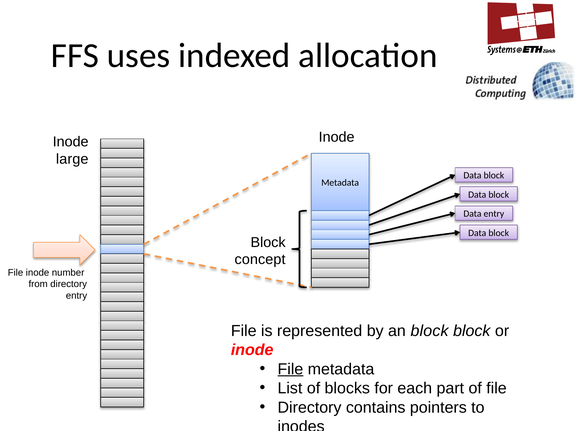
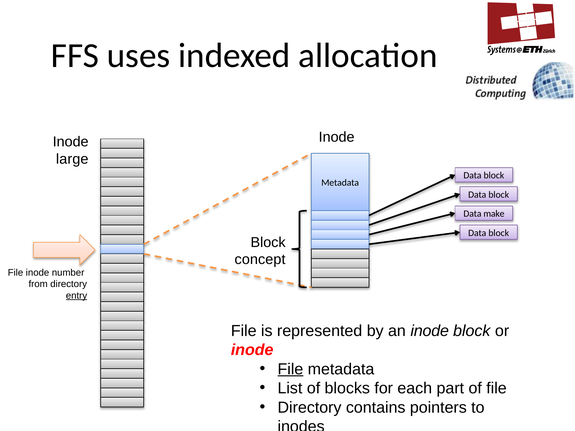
Data entry: entry -> make
entry at (76, 296) underline: none -> present
an block: block -> inode
